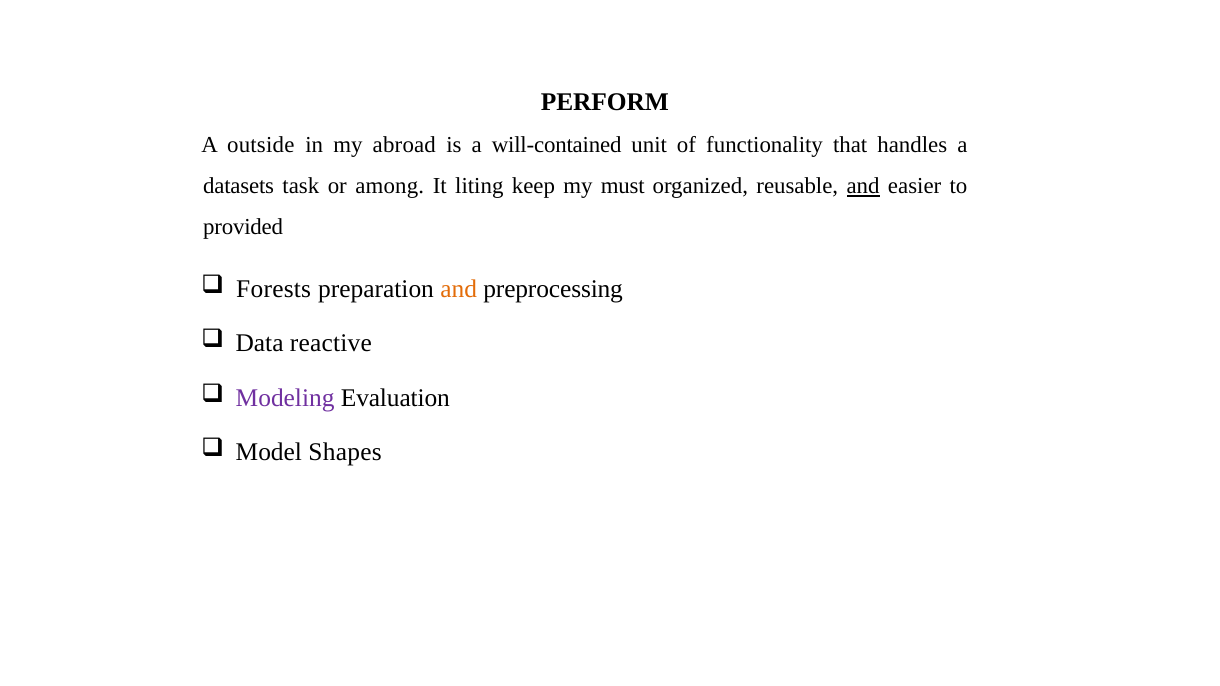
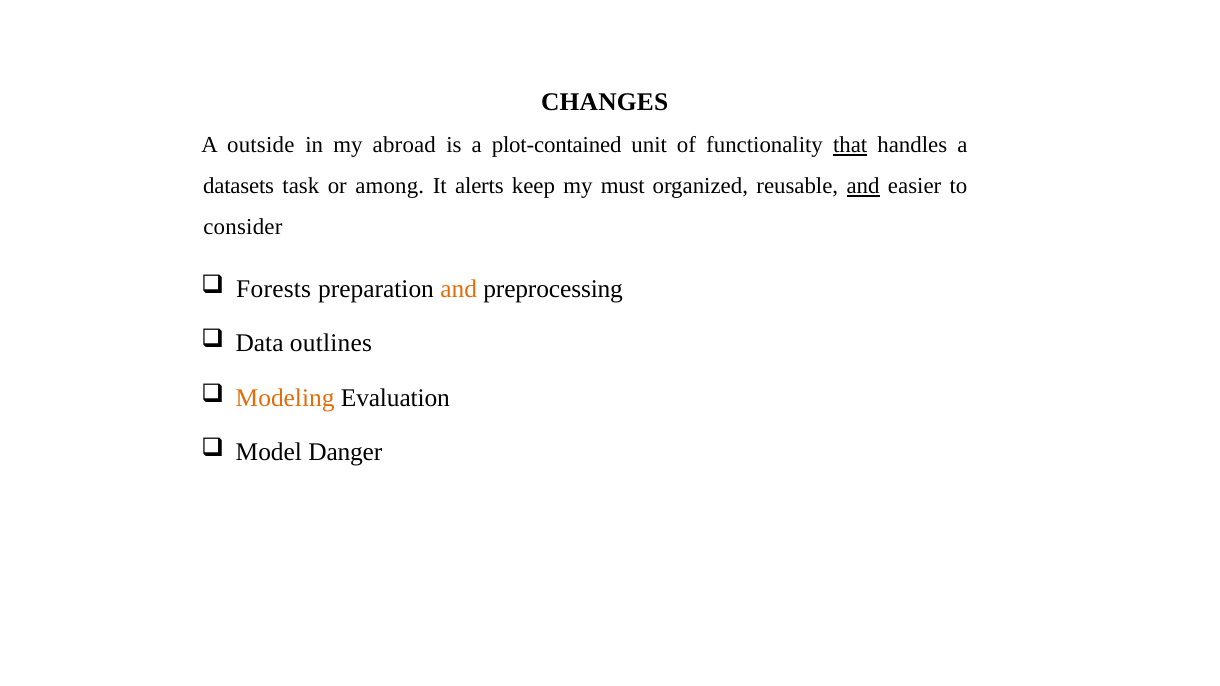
PERFORM: PERFORM -> CHANGES
will-contained: will-contained -> plot-contained
that underline: none -> present
liting: liting -> alerts
provided: provided -> consider
reactive: reactive -> outlines
Modeling colour: purple -> orange
Shapes: Shapes -> Danger
